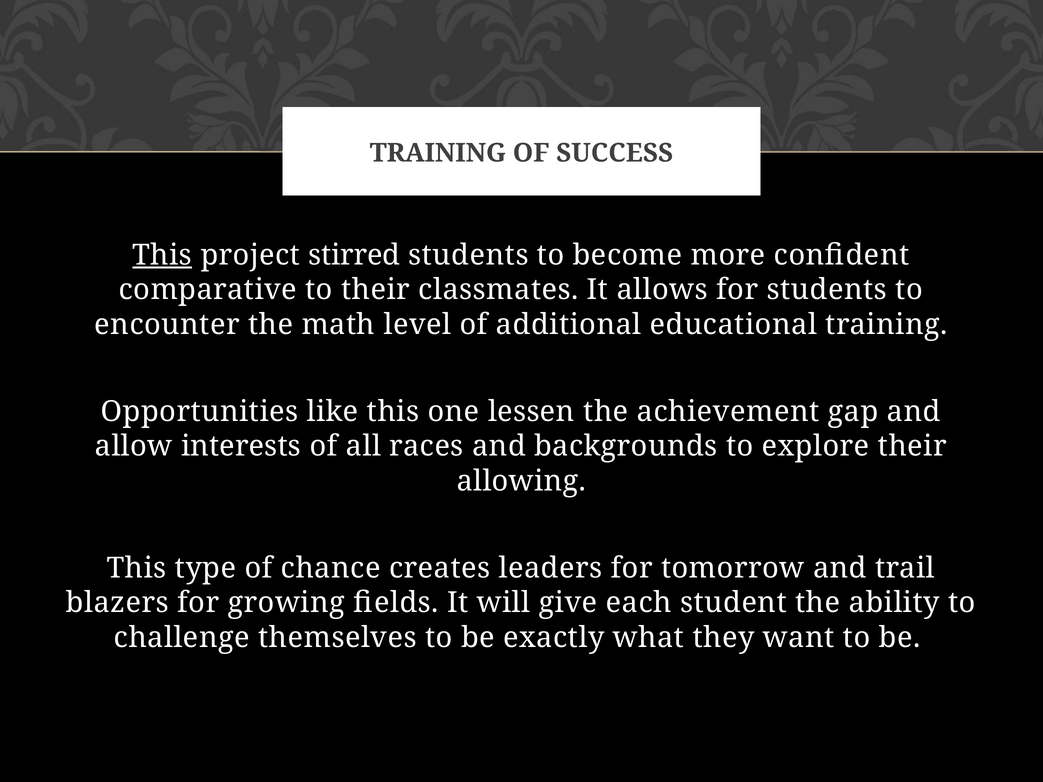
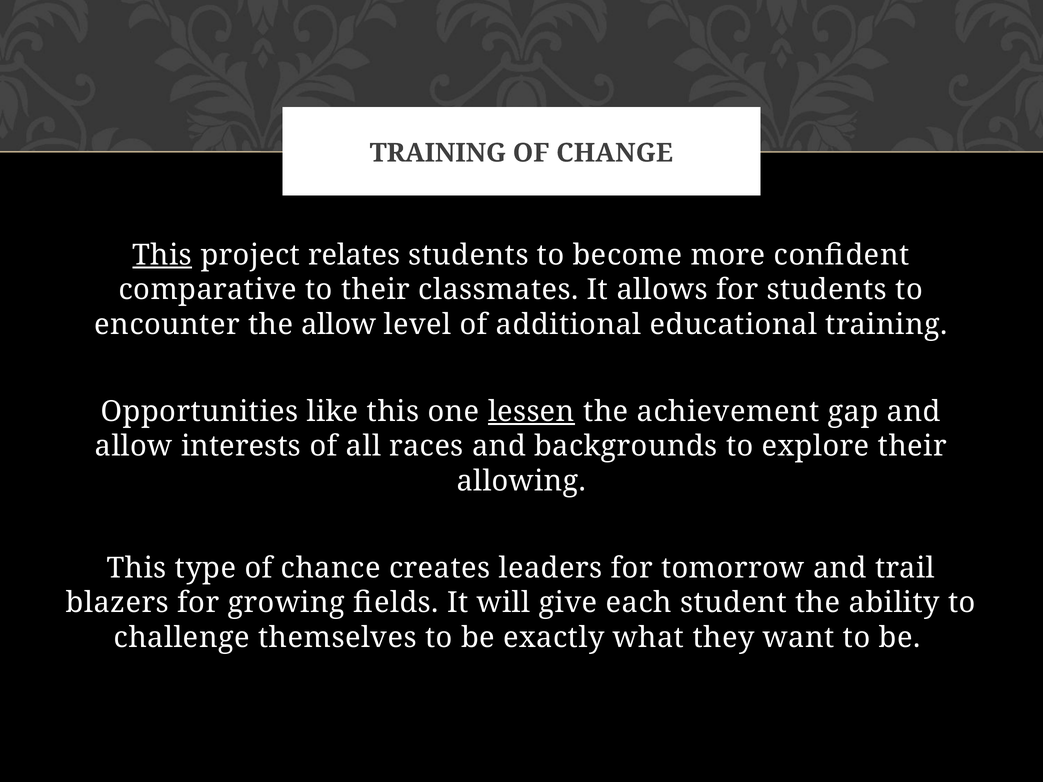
SUCCESS: SUCCESS -> CHANGE
stirred: stirred -> relates
the math: math -> allow
lessen underline: none -> present
